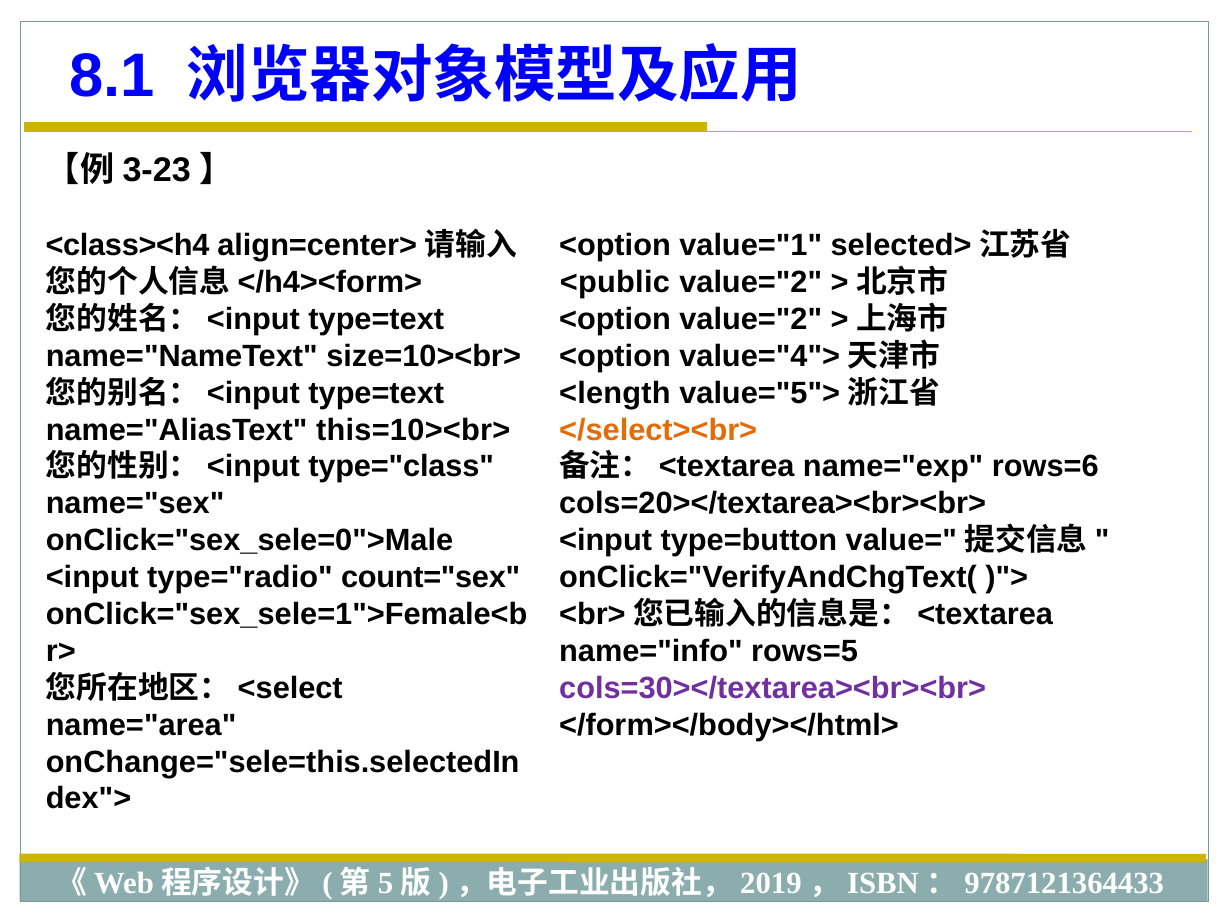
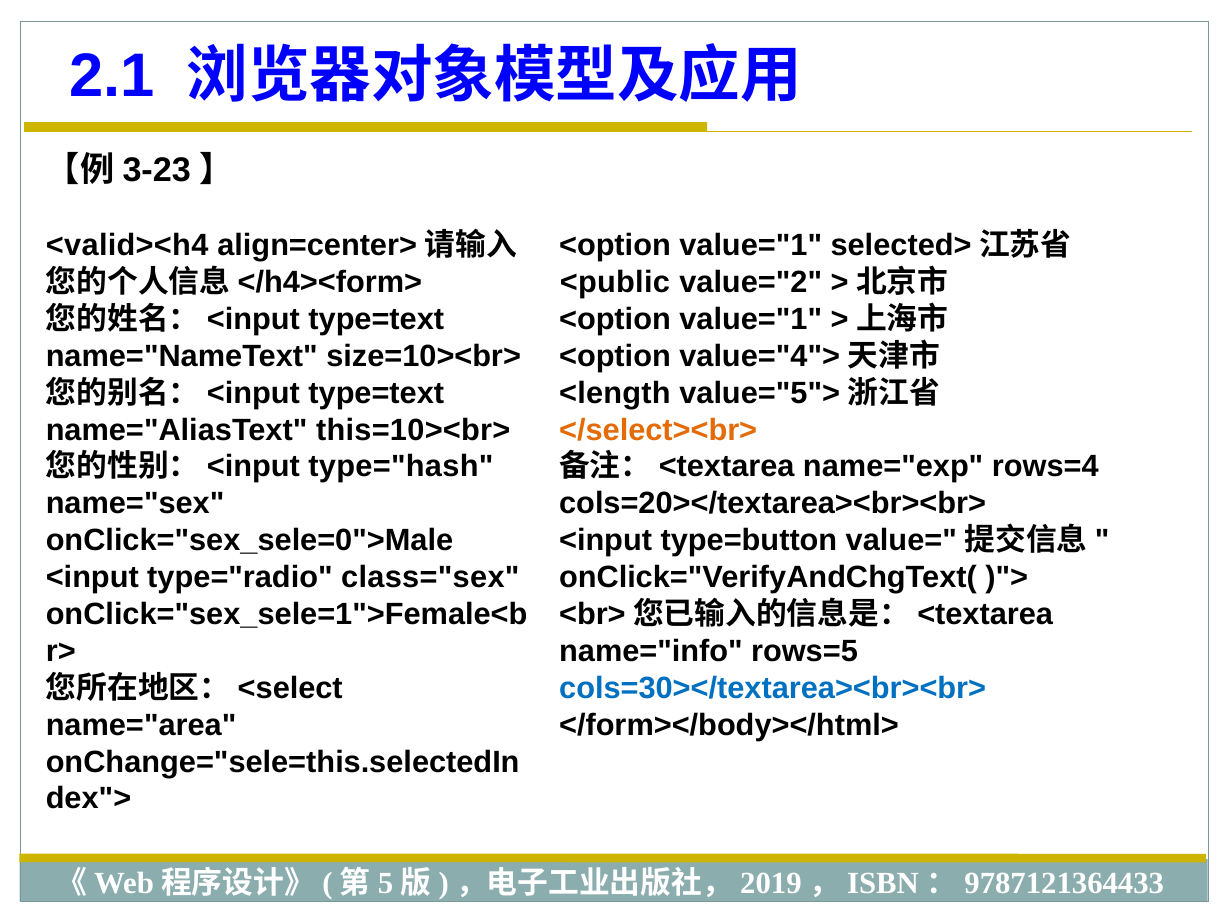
8.1: 8.1 -> 2.1
<class><h4: <class><h4 -> <valid><h4
value="2 at (751, 319): value="2 -> value="1
type="class: type="class -> type="hash
rows=6: rows=6 -> rows=4
count="sex: count="sex -> class="sex
cols=30></textarea><br><br> colour: purple -> blue
